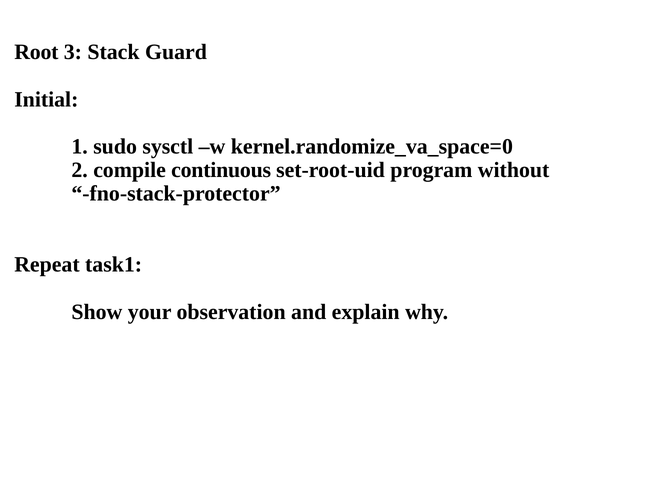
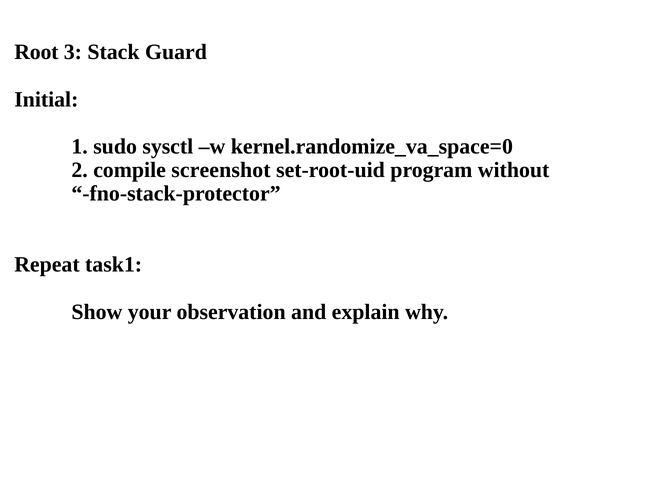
continuous: continuous -> screenshot
